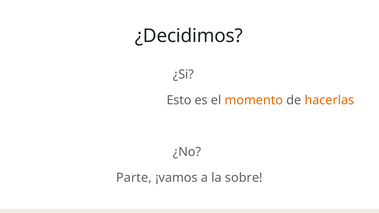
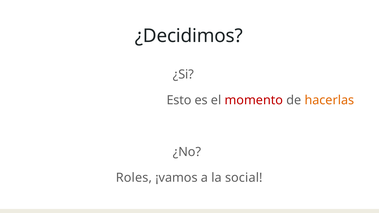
momento colour: orange -> red
Parte: Parte -> Roles
sobre: sobre -> social
